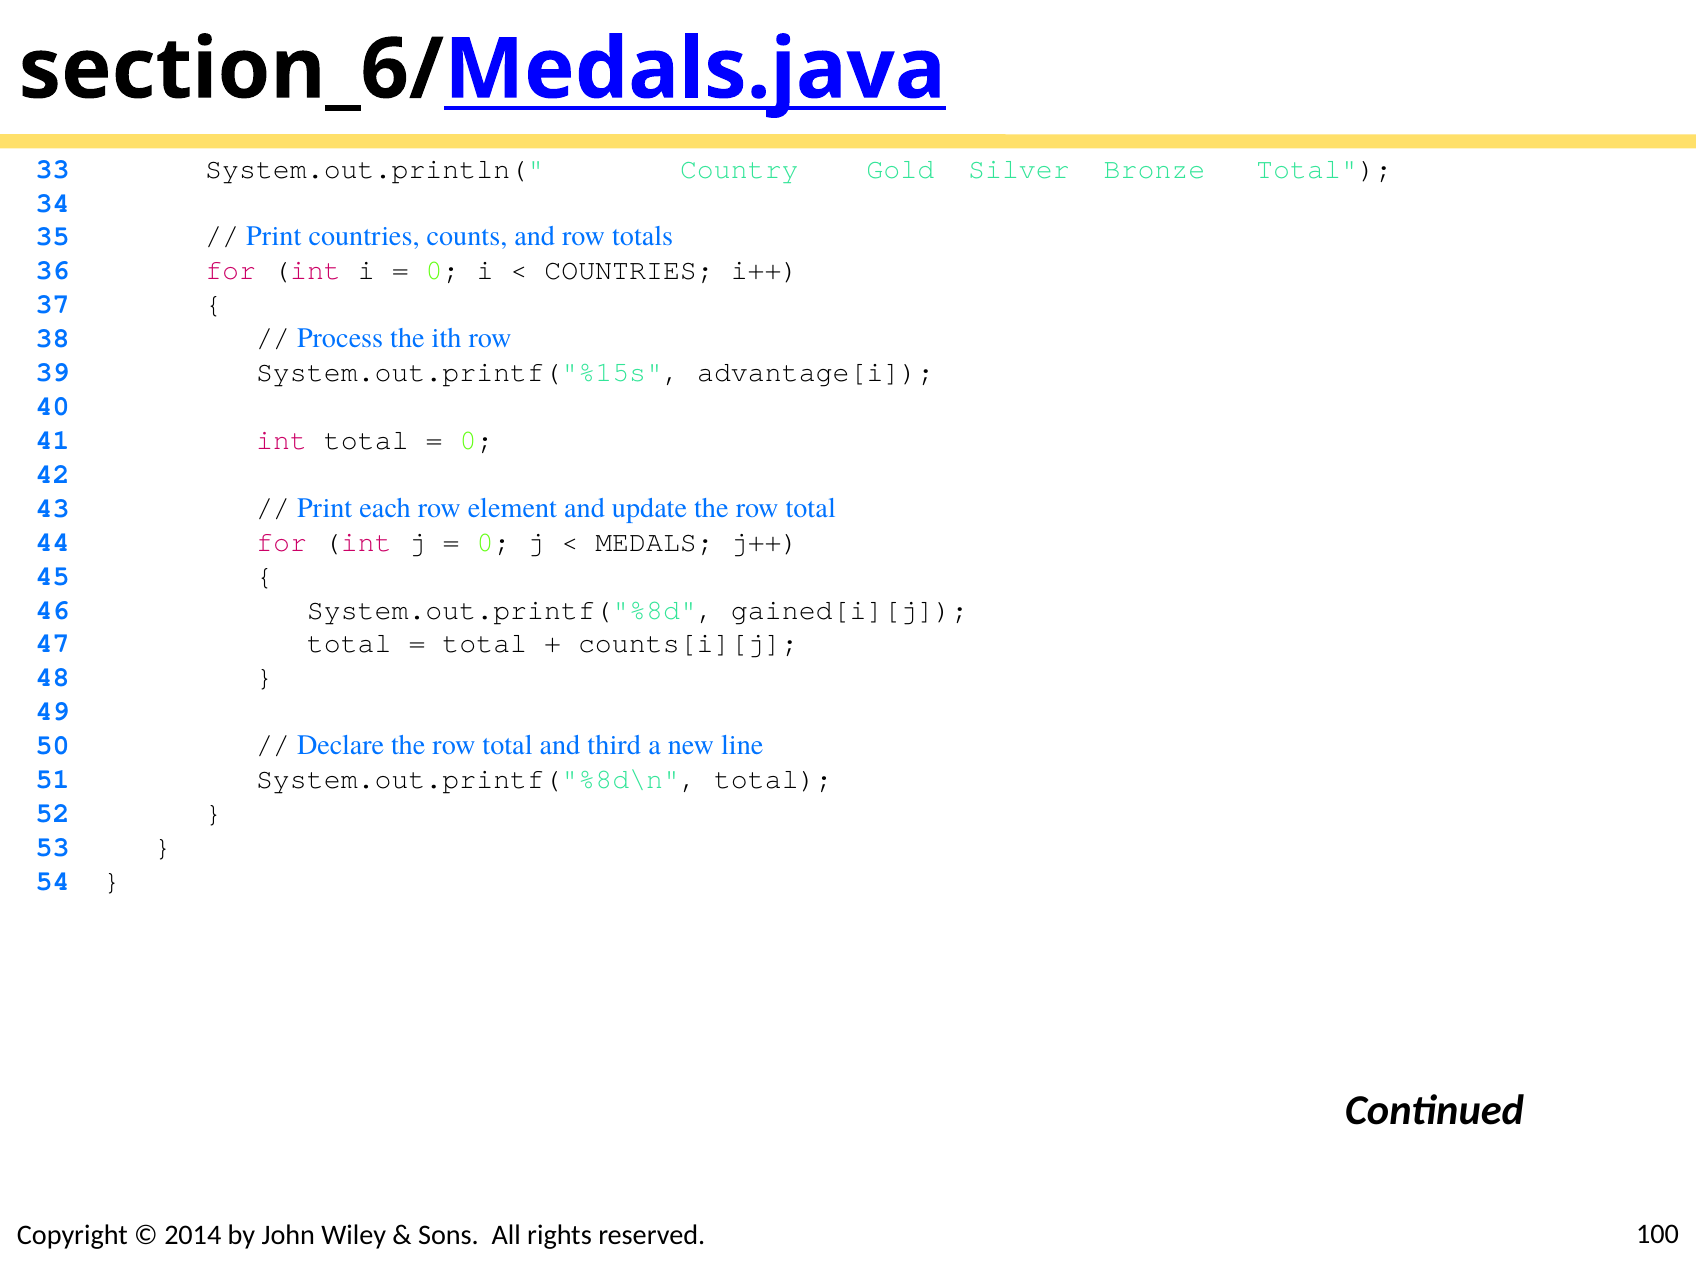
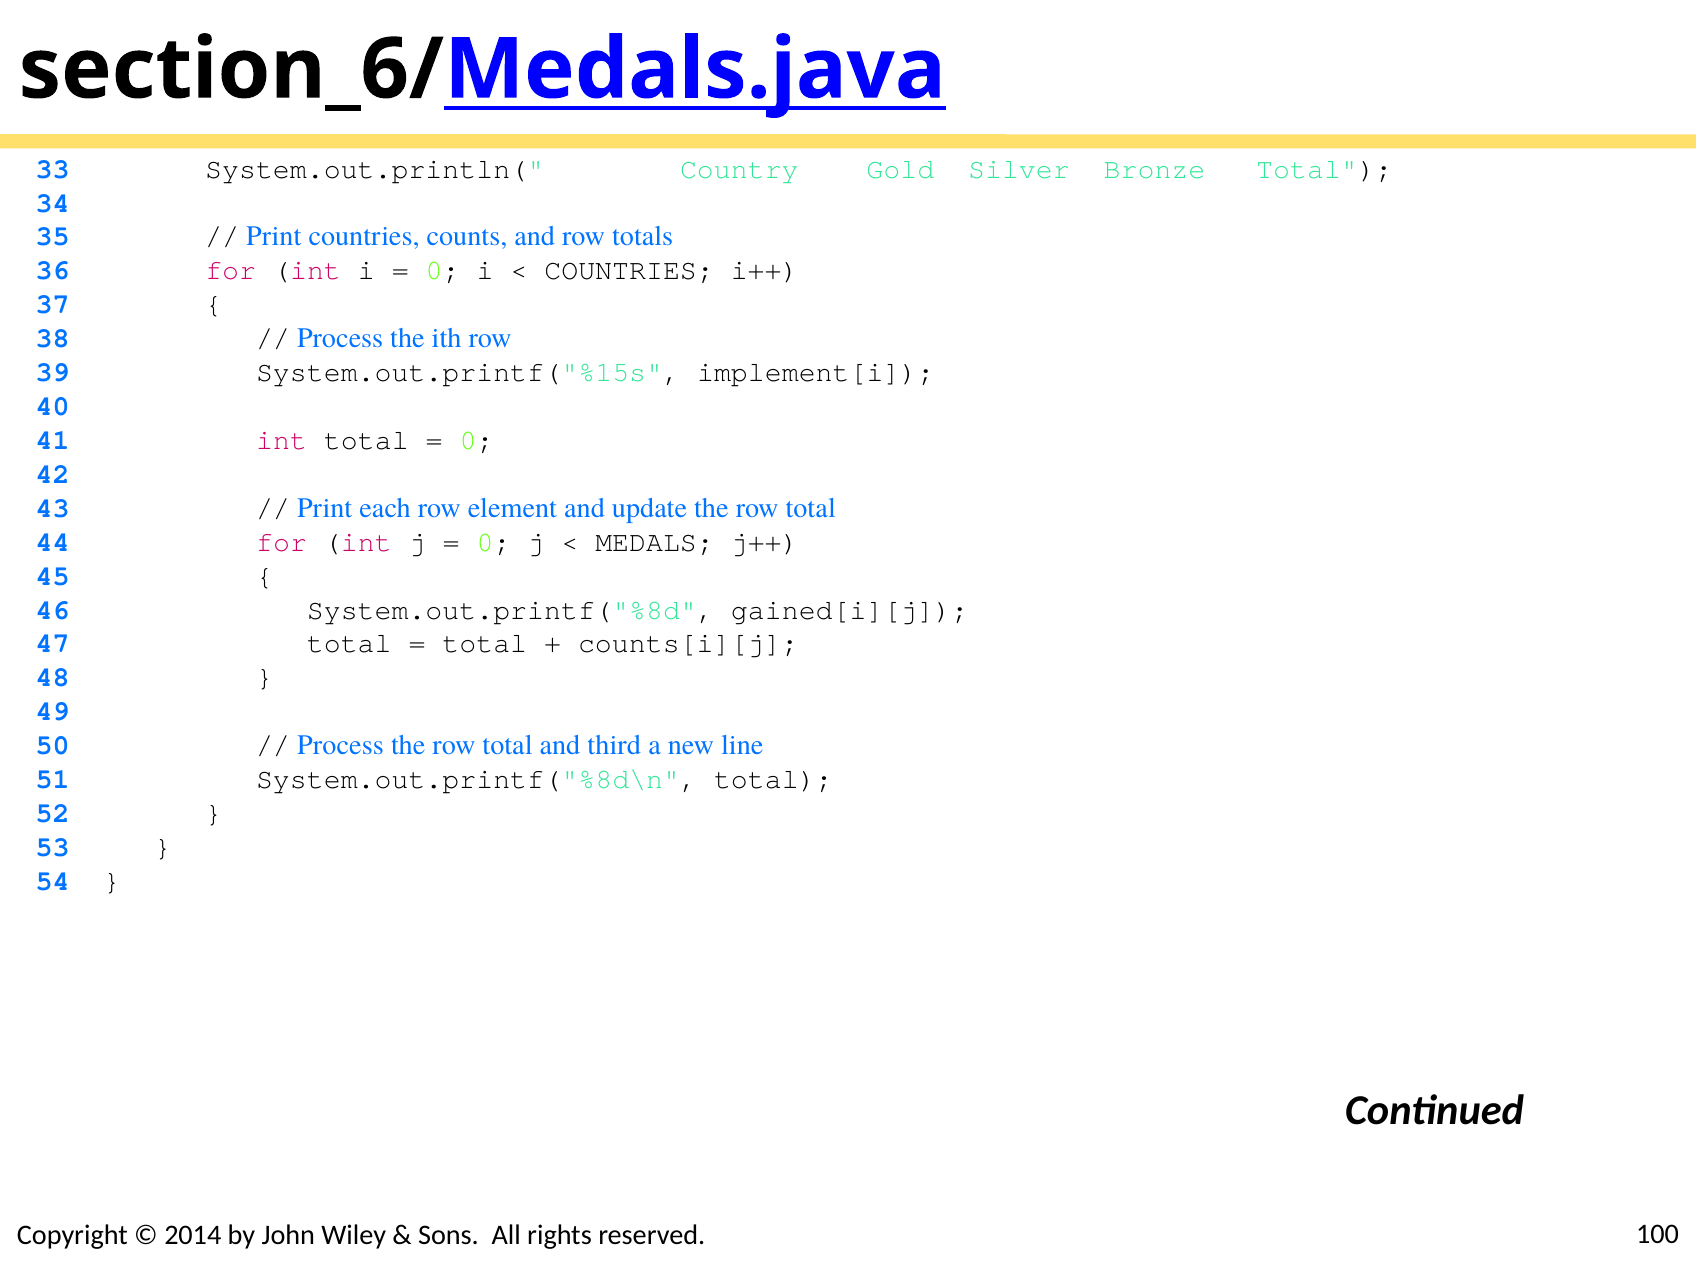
advantage[i: advantage[i -> implement[i
Declare at (341, 745): Declare -> Process
